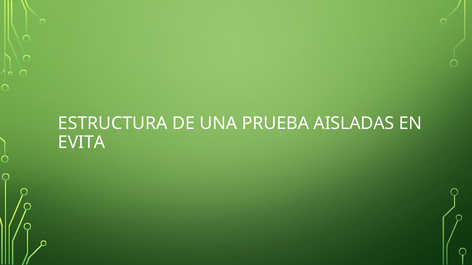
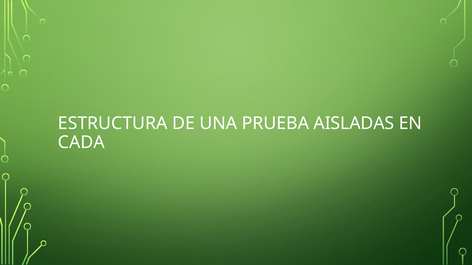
EVITA: EVITA -> CADA
